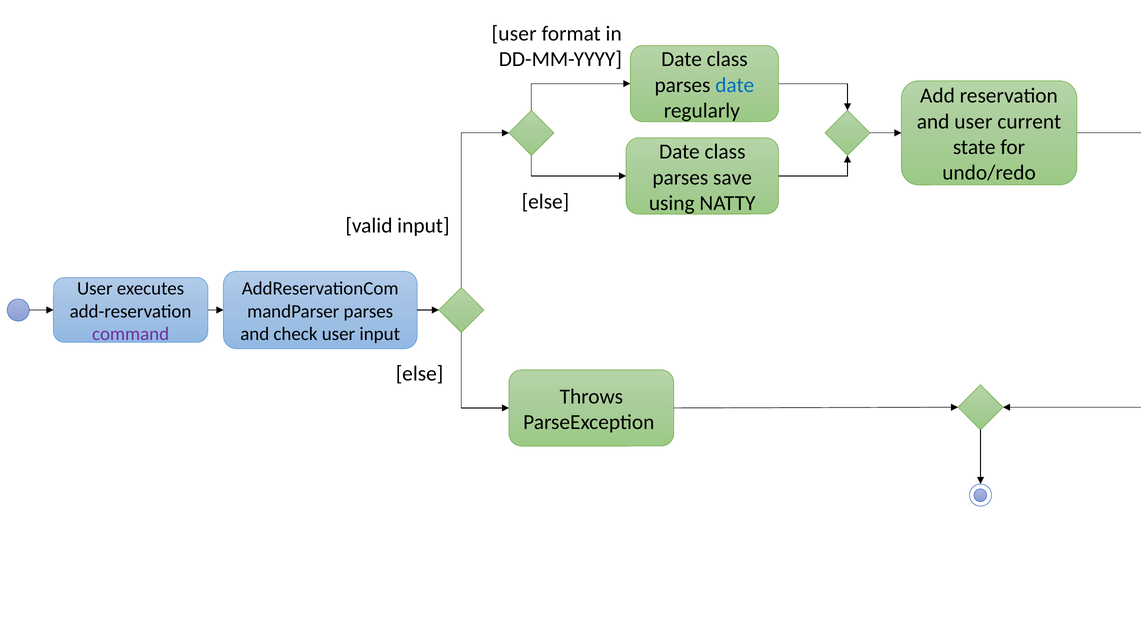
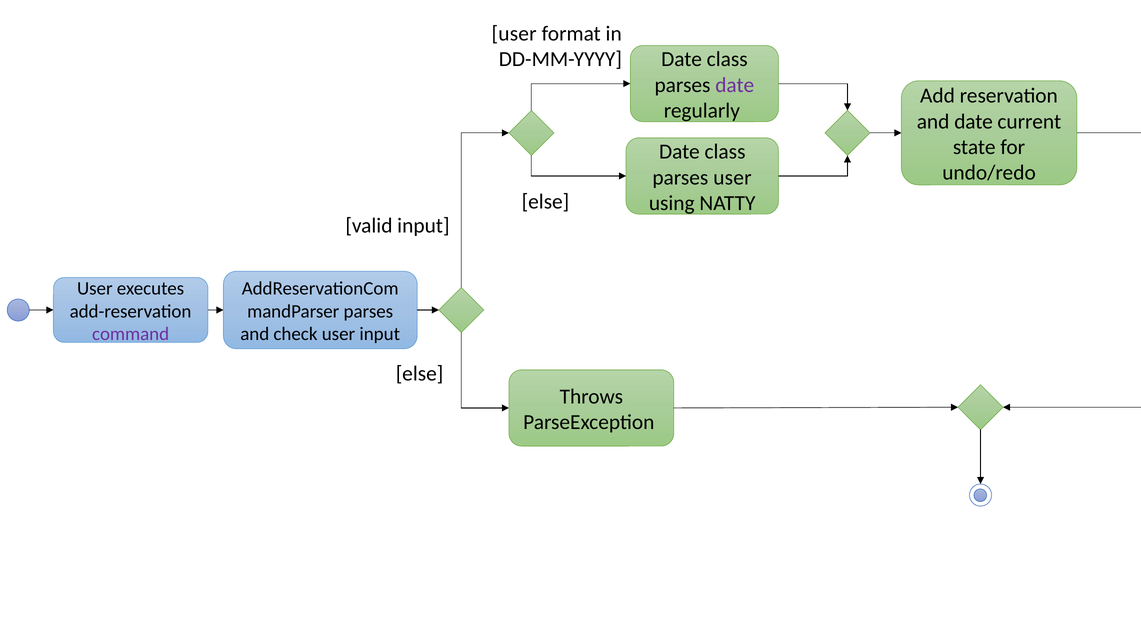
date at (735, 85) colour: blue -> purple
and user: user -> date
parses save: save -> user
